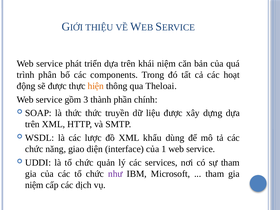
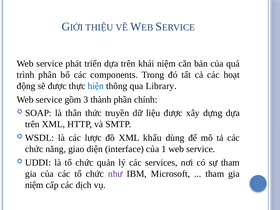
hiện colour: orange -> blue
Theloai: Theloai -> Library
là thức: thức -> thân
